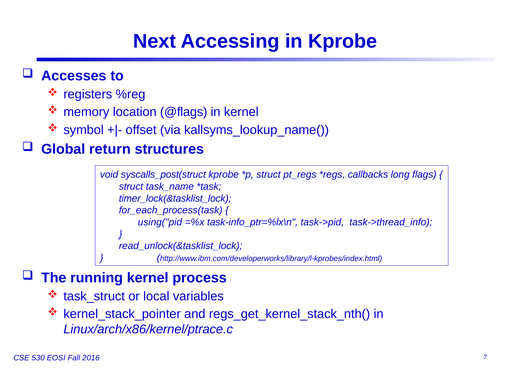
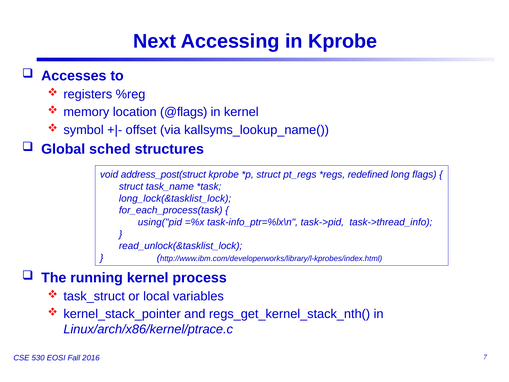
return: return -> sched
syscalls_post(struct: syscalls_post(struct -> address_post(struct
callbacks: callbacks -> redefined
timer_lock(&tasklist_lock: timer_lock(&tasklist_lock -> long_lock(&tasklist_lock
